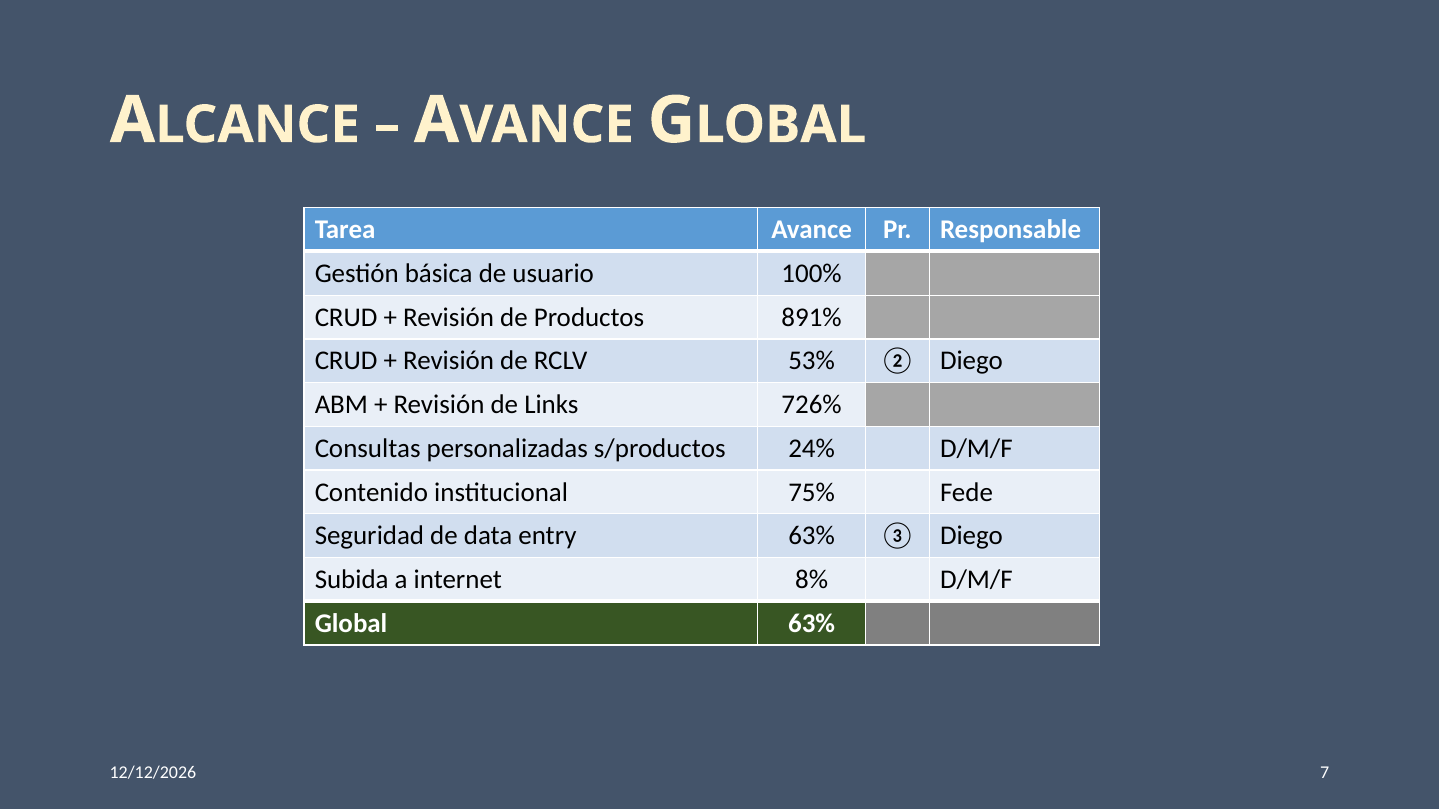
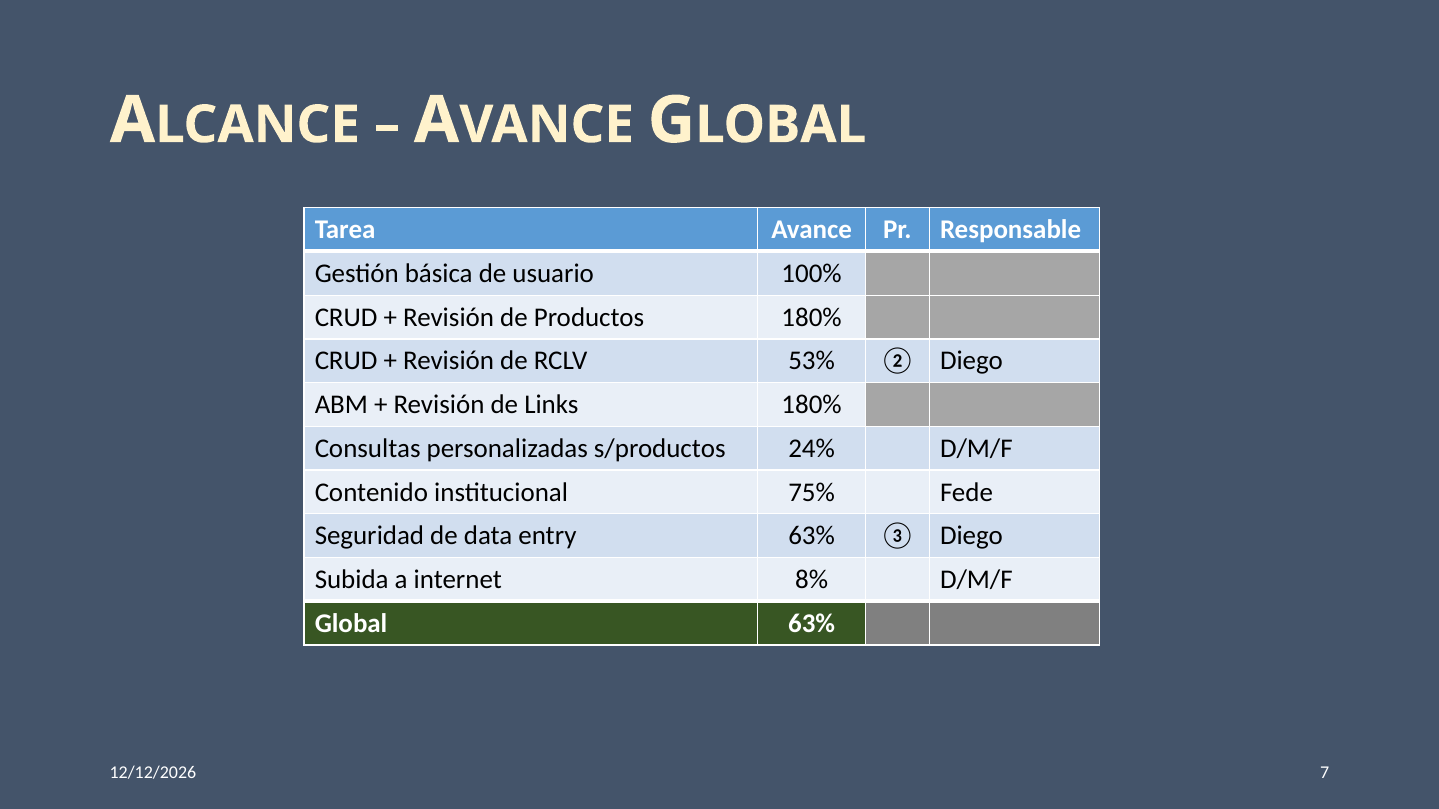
Productos 891%: 891% -> 180%
Links 726%: 726% -> 180%
